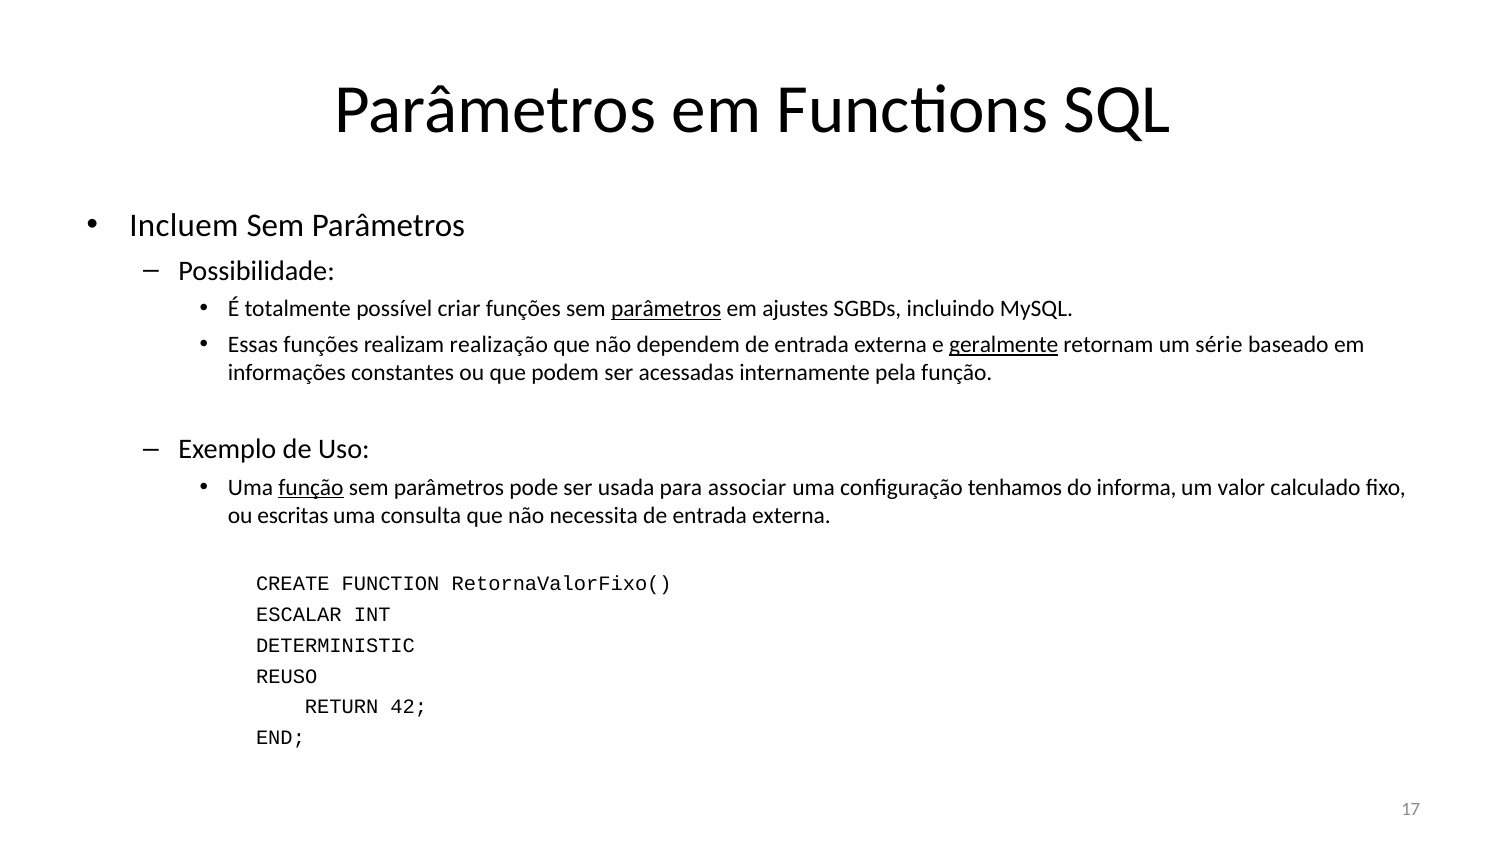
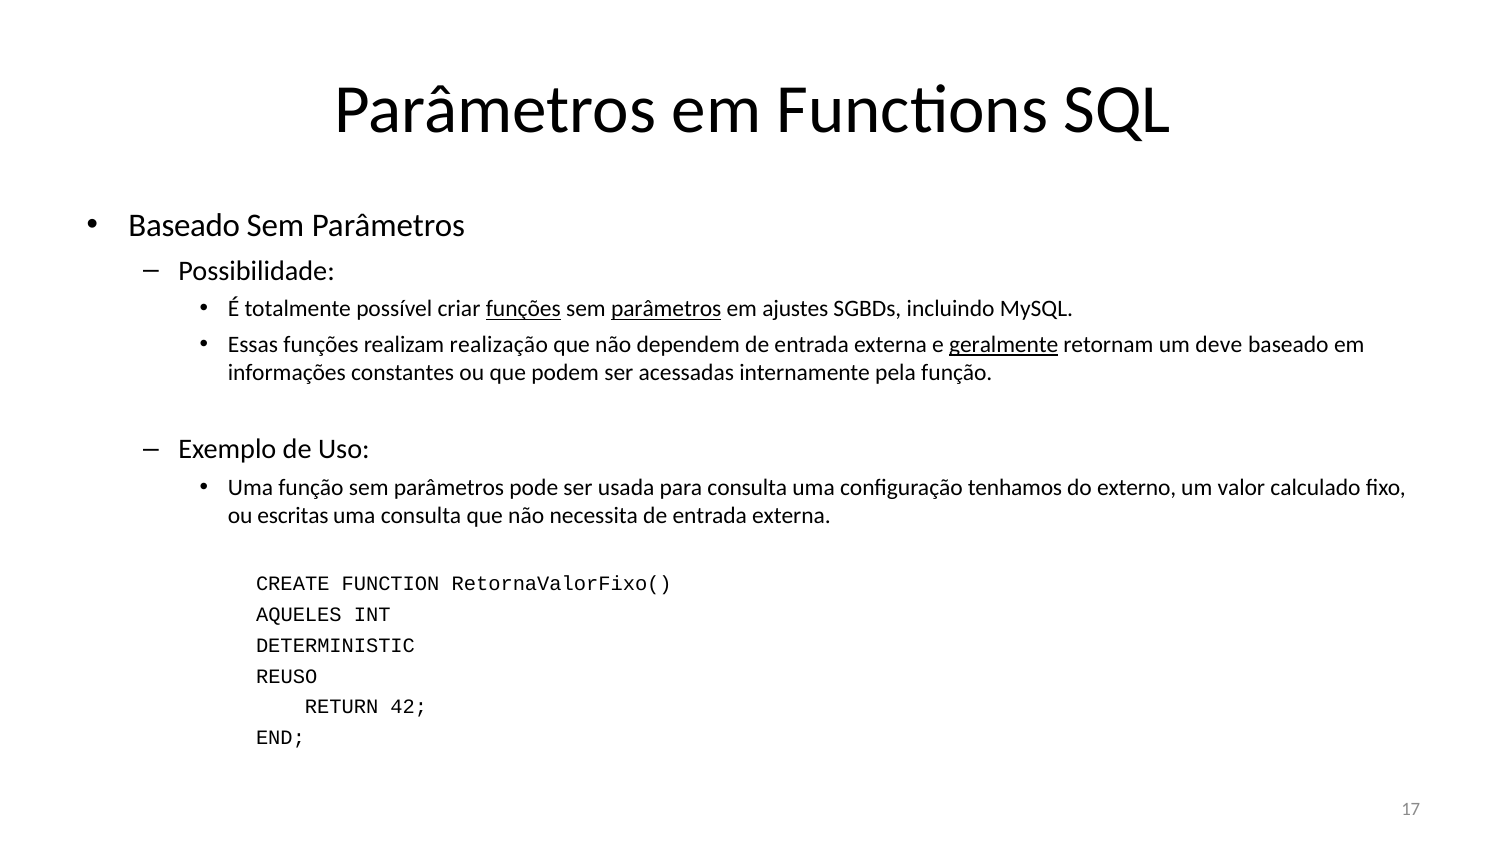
Incluem at (184, 226): Incluem -> Baseado
funções at (523, 309) underline: none -> present
série: série -> deve
função at (311, 487) underline: present -> none
para associar: associar -> consulta
informa: informa -> externo
ESCALAR: ESCALAR -> AQUELES
